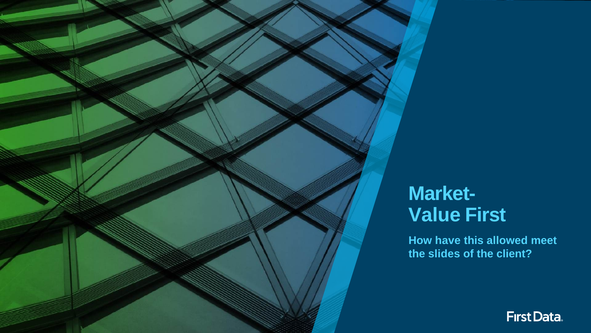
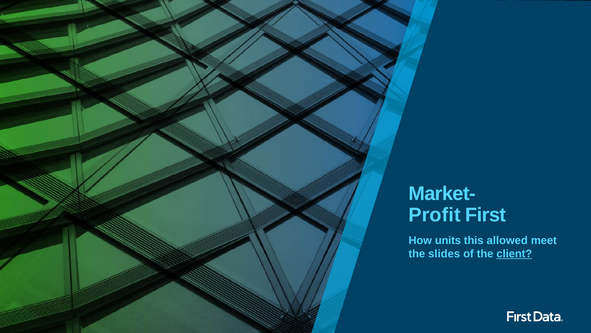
Value: Value -> Profit
have: have -> units
client underline: none -> present
